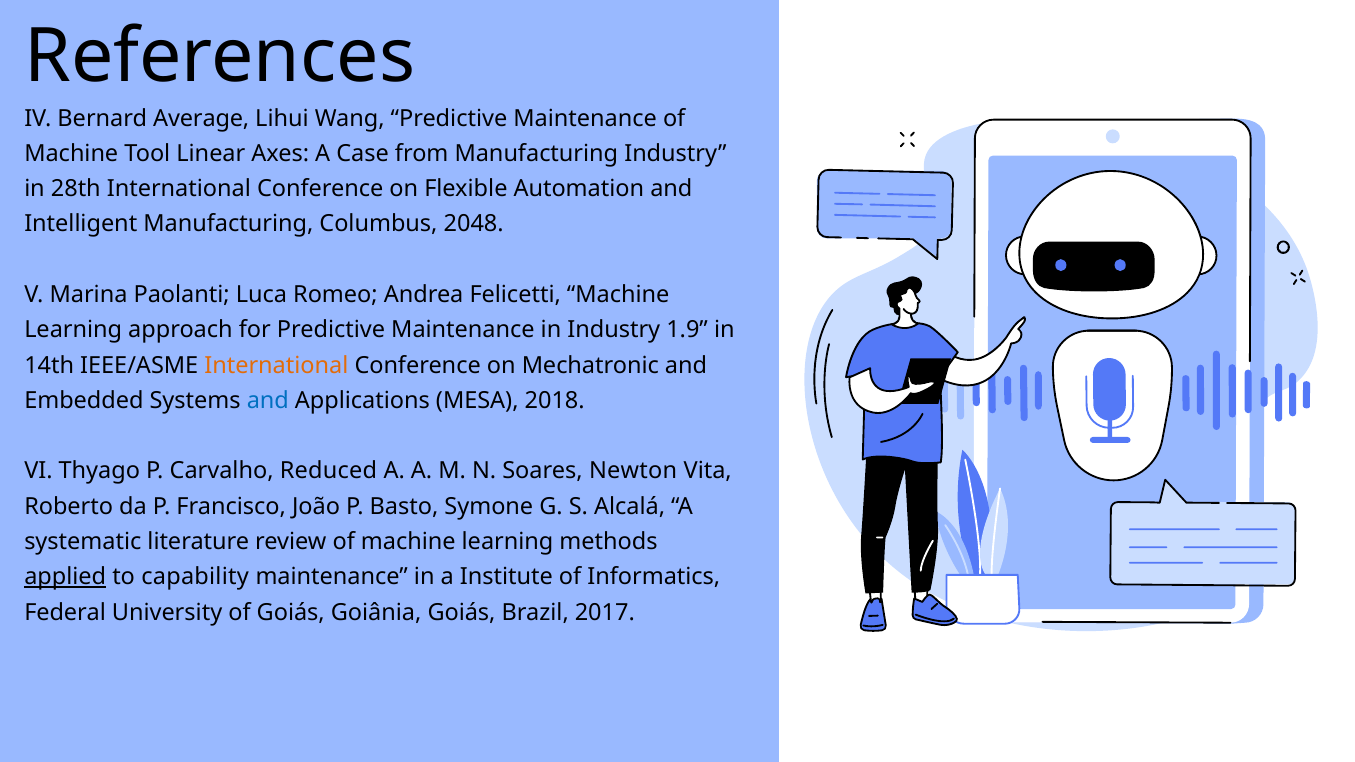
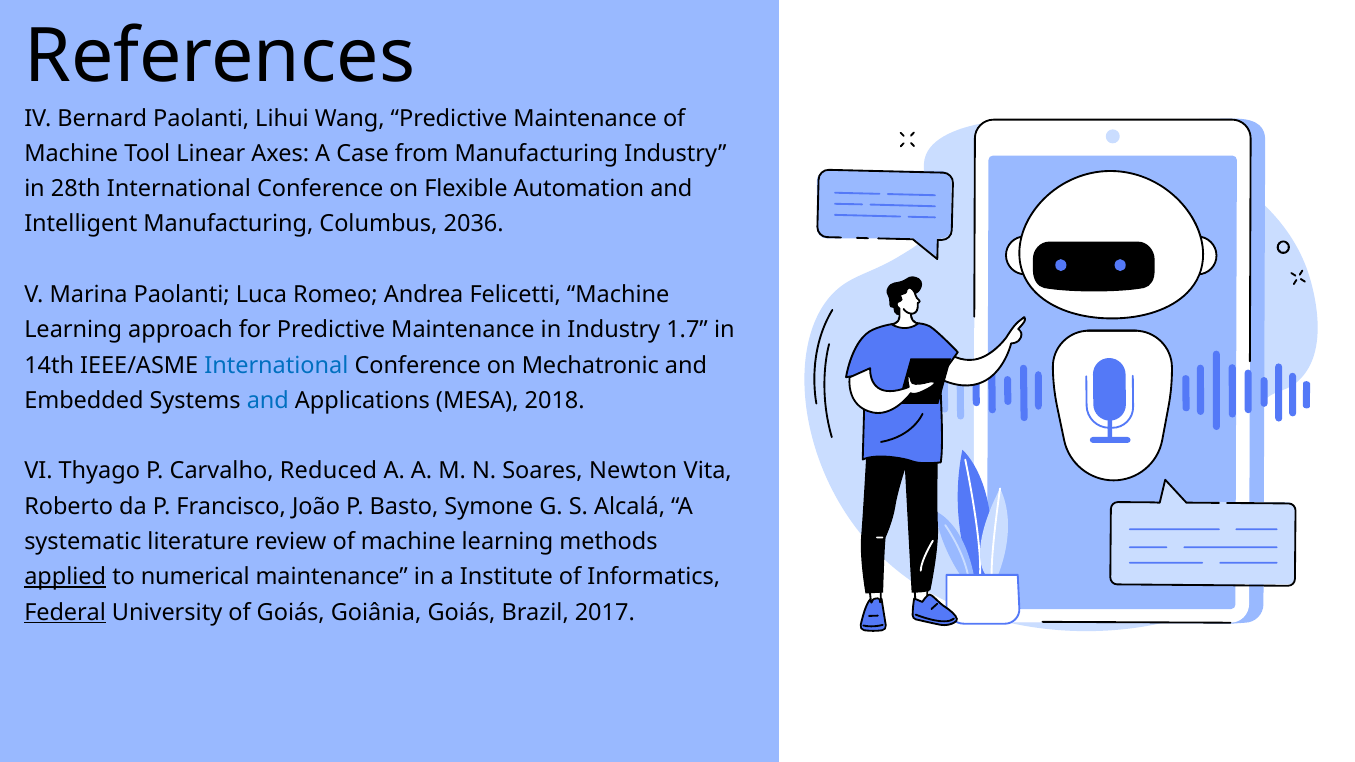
Bernard Average: Average -> Paolanti
2048: 2048 -> 2036
1.9: 1.9 -> 1.7
International at (276, 365) colour: orange -> blue
capability: capability -> numerical
Federal underline: none -> present
